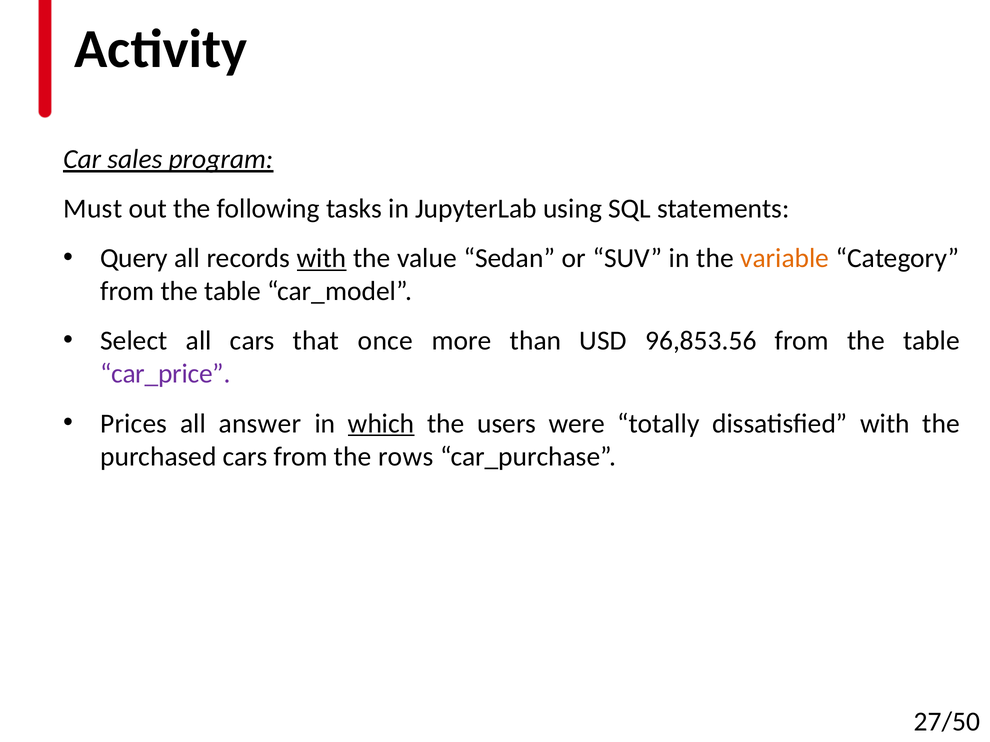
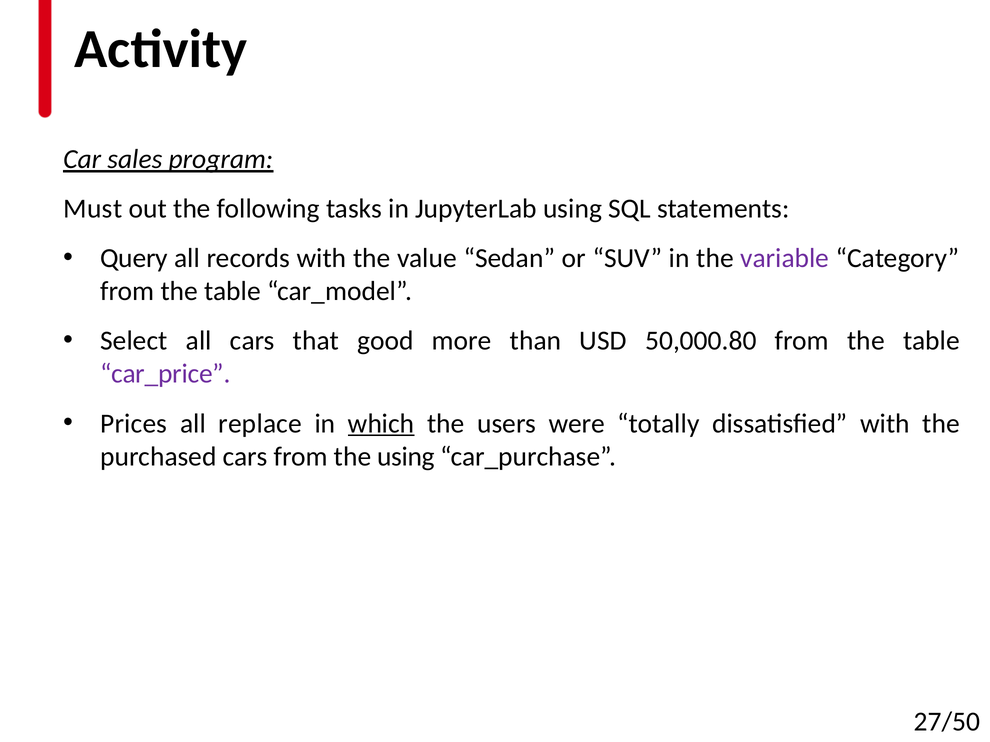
with at (322, 259) underline: present -> none
variable colour: orange -> purple
once: once -> good
96,853.56: 96,853.56 -> 50,000.80
answer: answer -> replace
the rows: rows -> using
